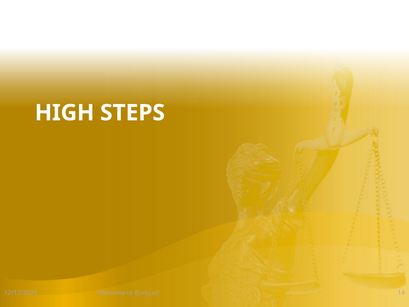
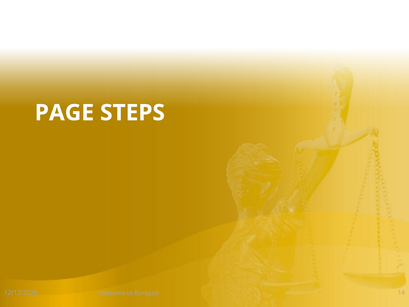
HIGH: HIGH -> PAGE
